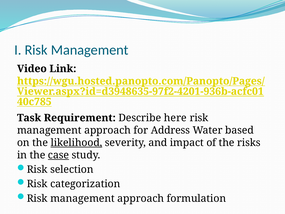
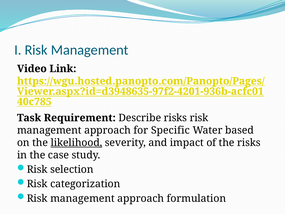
Describe here: here -> risks
Address: Address -> Specific
case underline: present -> none
